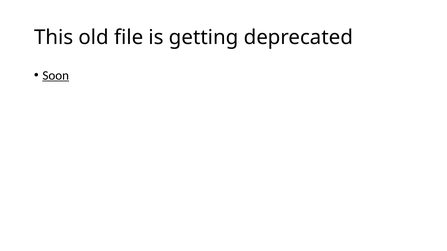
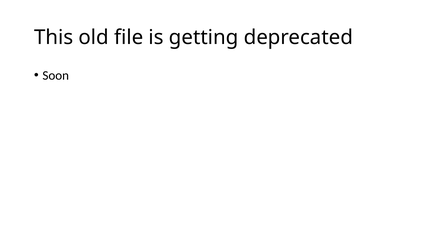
Soon underline: present -> none
